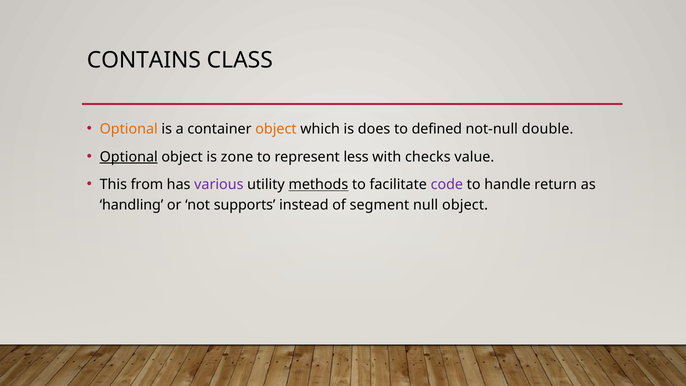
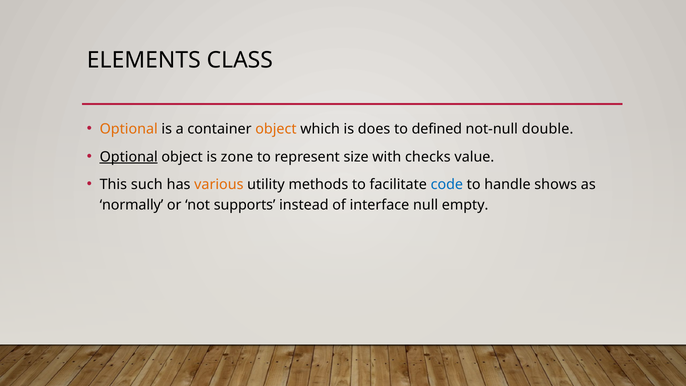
CONTAINS: CONTAINS -> ELEMENTS
less: less -> size
from: from -> such
various colour: purple -> orange
methods underline: present -> none
code colour: purple -> blue
return: return -> shows
handling: handling -> normally
segment: segment -> interface
null object: object -> empty
